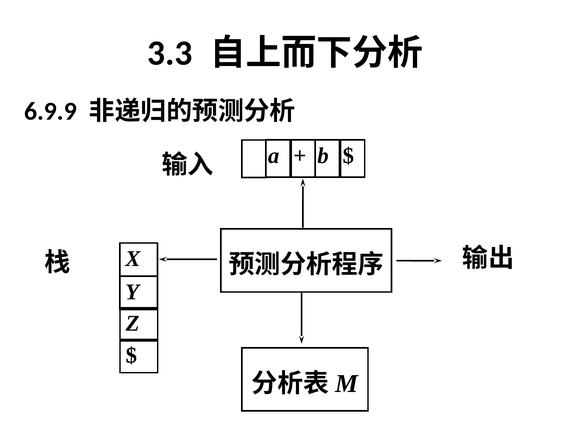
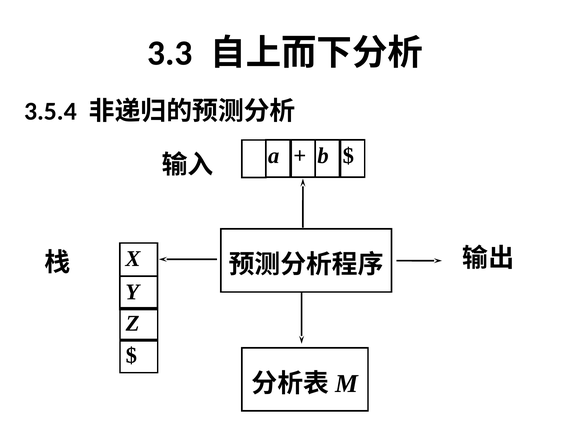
6.9.9: 6.9.9 -> 3.5.4
